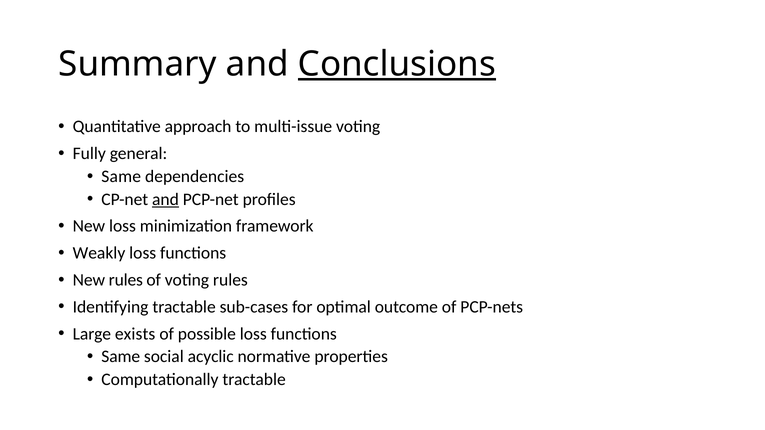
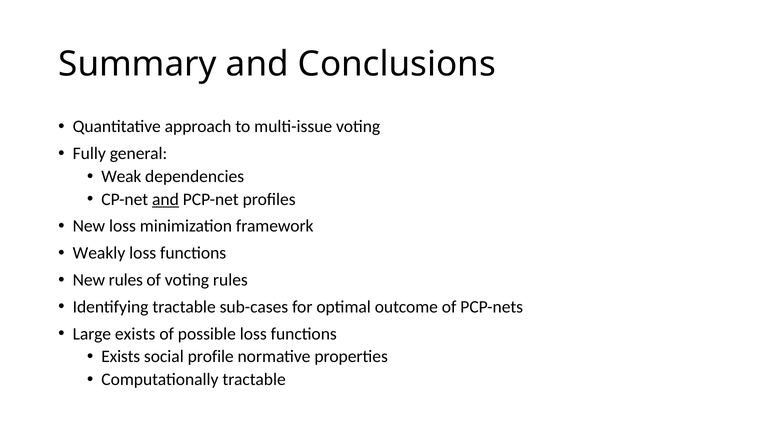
Conclusions underline: present -> none
Same at (121, 177): Same -> Weak
Same at (121, 357): Same -> Exists
acyclic: acyclic -> profile
